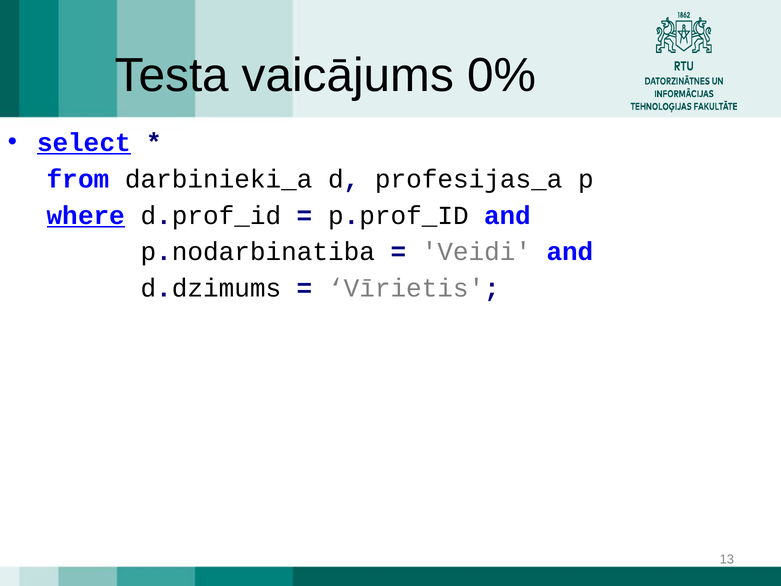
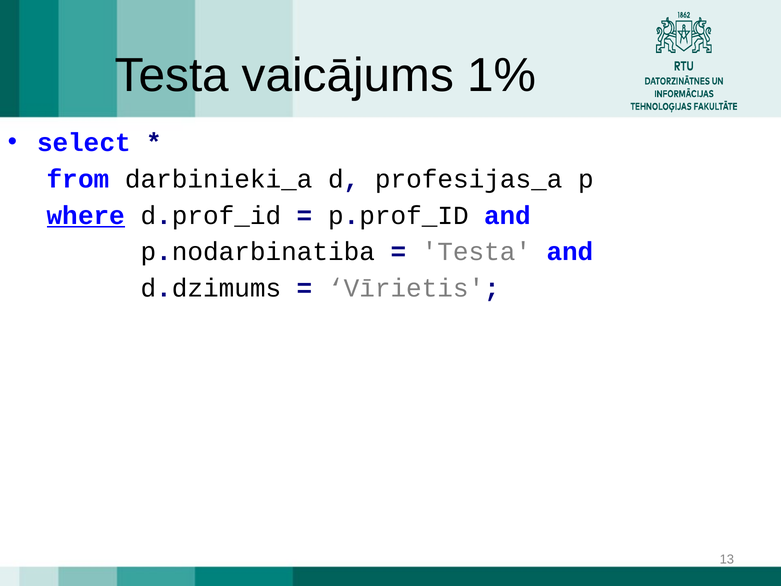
0%: 0% -> 1%
select underline: present -> none
Veidi at (476, 252): Veidi -> Testa
